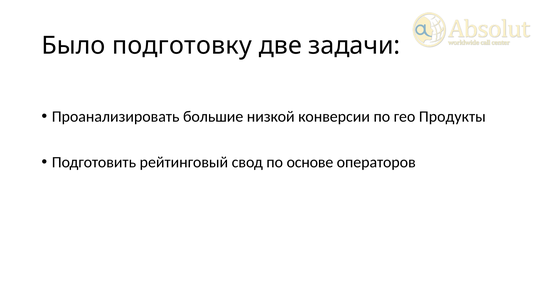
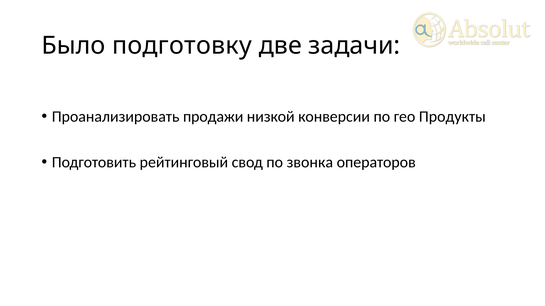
большие: большие -> продажи
основе: основе -> звонка
